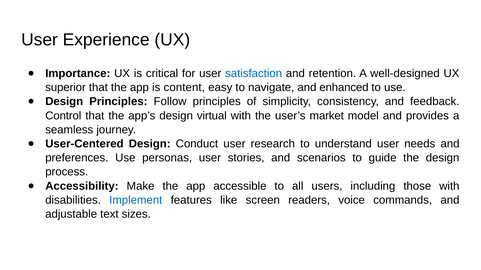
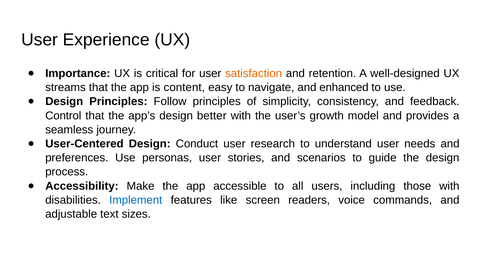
satisfaction colour: blue -> orange
superior: superior -> streams
virtual: virtual -> better
market: market -> growth
